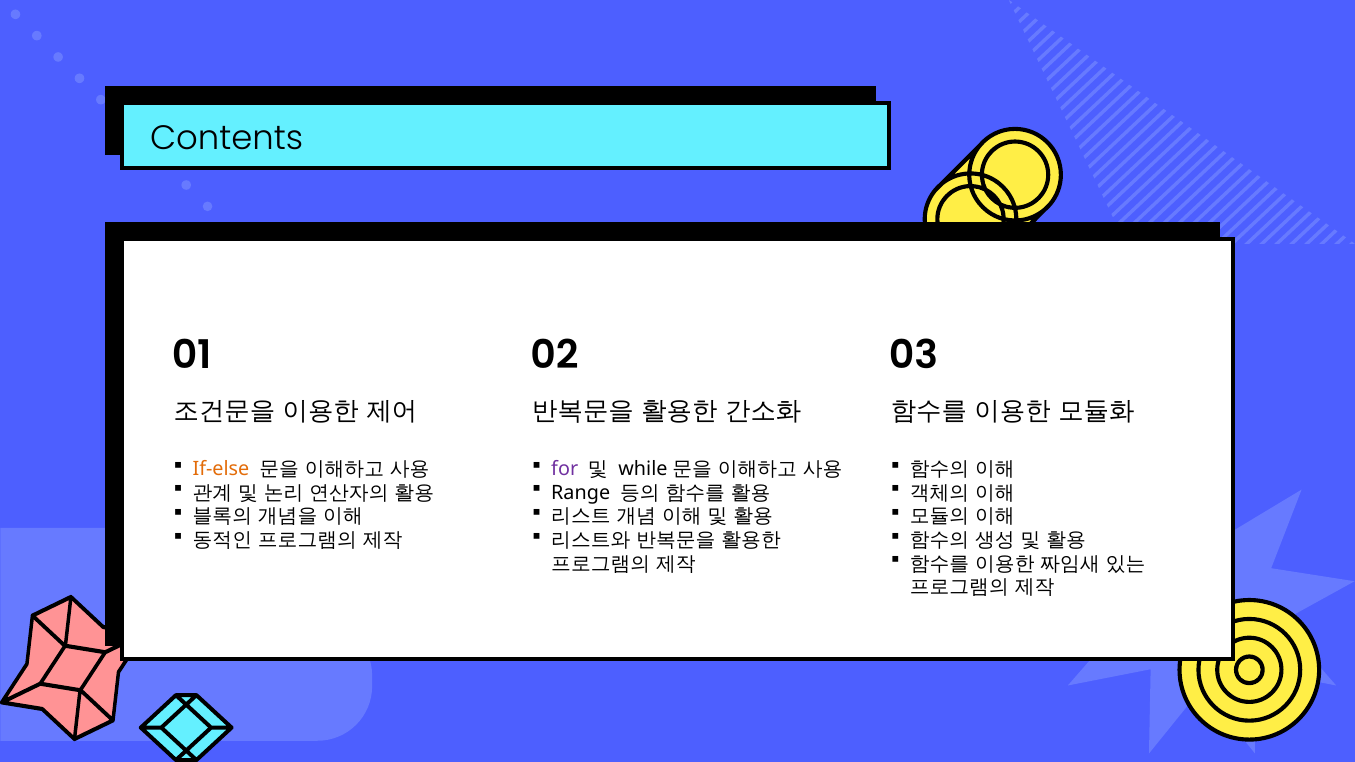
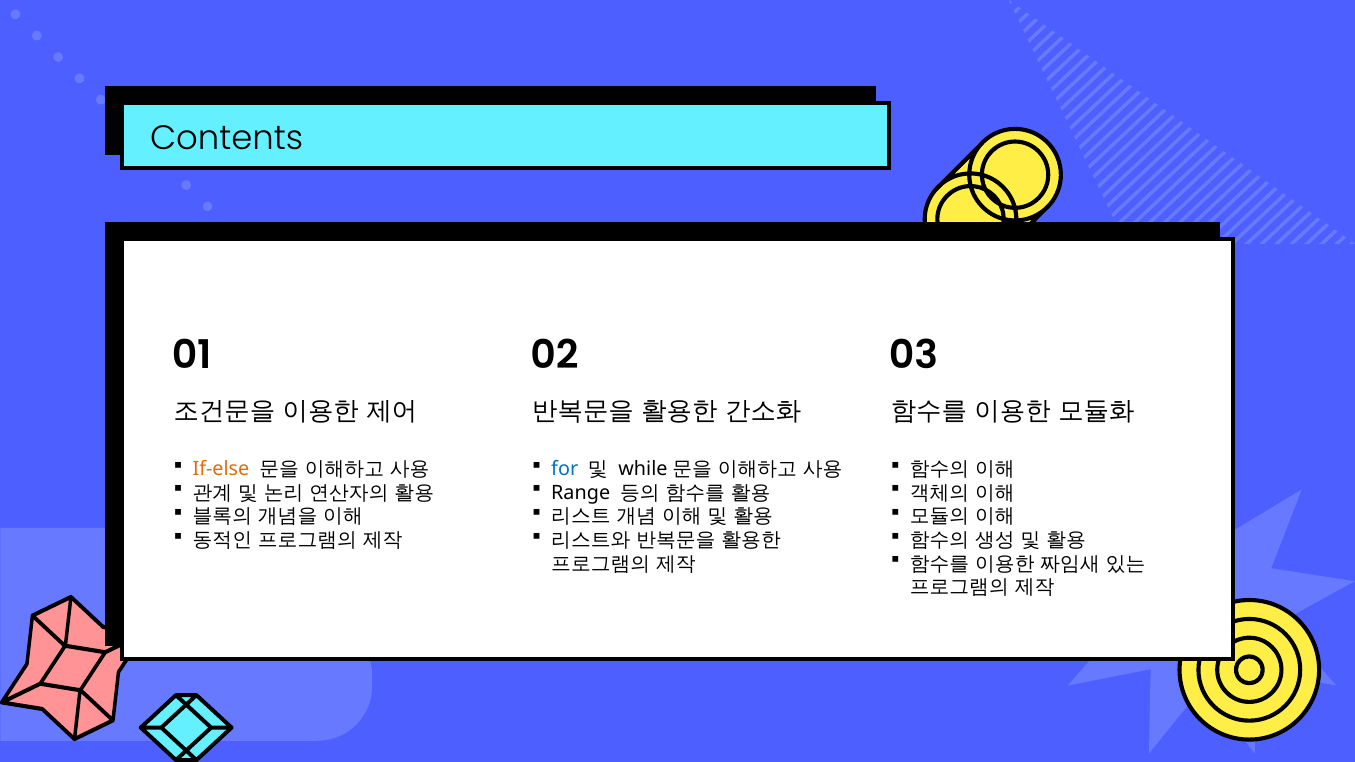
for colour: purple -> blue
